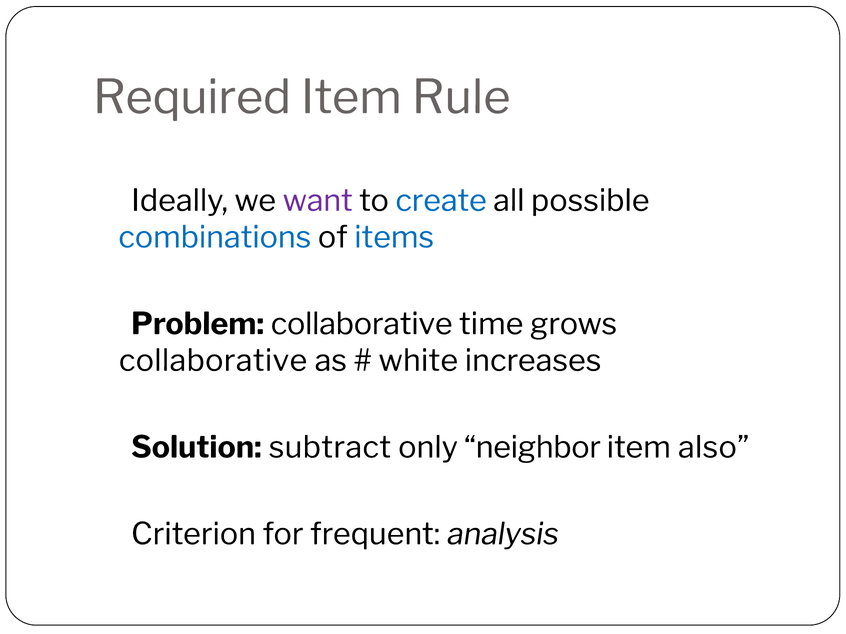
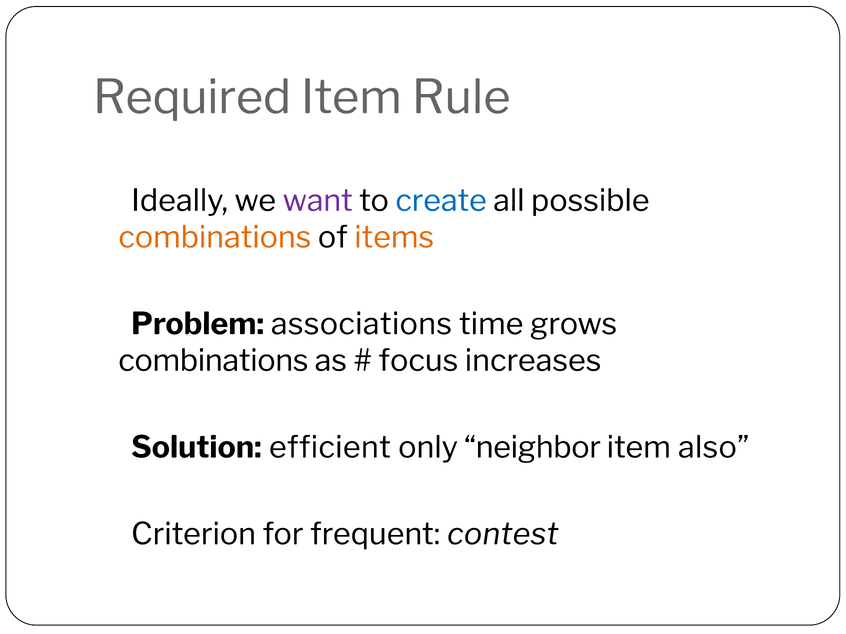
combinations at (215, 238) colour: blue -> orange
items colour: blue -> orange
collaborative at (362, 324): collaborative -> associations
collaborative at (213, 361): collaborative -> combinations
white: white -> focus
subtract: subtract -> efficient
analysis: analysis -> contest
